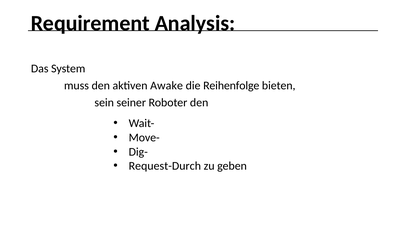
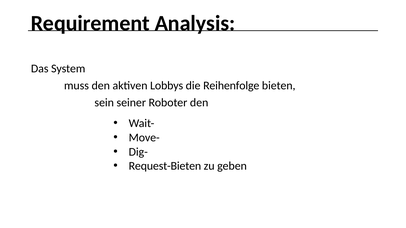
Awake: Awake -> Lobbys
Request-Durch: Request-Durch -> Request-Bieten
